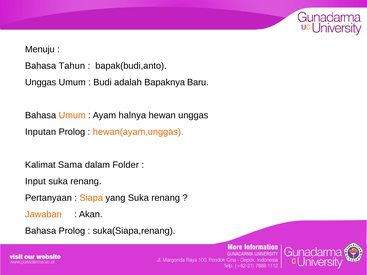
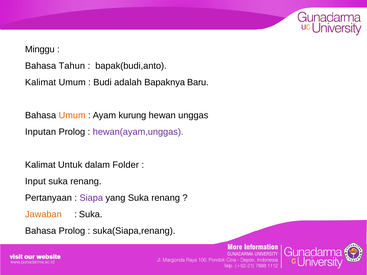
Menuju: Menuju -> Minggu
Unggas at (41, 82): Unggas -> Kalimat
halnya: halnya -> kurung
hewan(ayam,unggas colour: orange -> purple
Sama: Sama -> Untuk
Siapa colour: orange -> purple
Akan at (91, 214): Akan -> Suka
